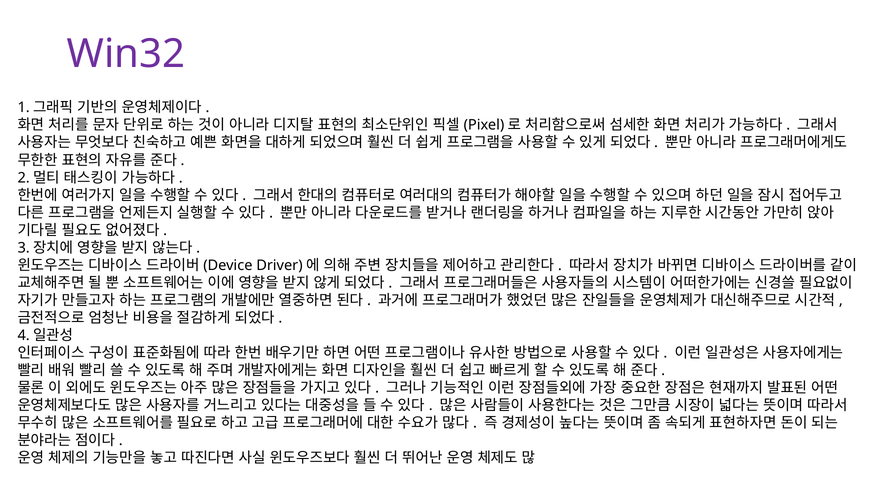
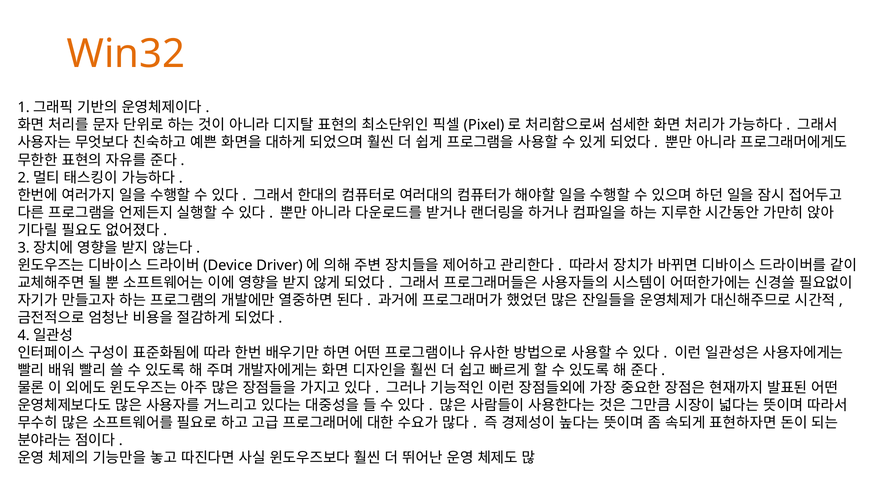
Win32 colour: purple -> orange
